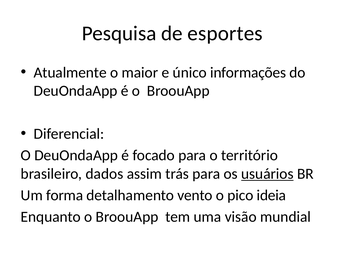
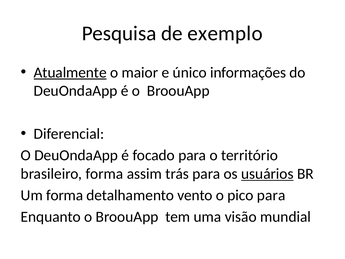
esportes: esportes -> exemplo
Atualmente underline: none -> present
brasileiro dados: dados -> forma
pico ideia: ideia -> para
